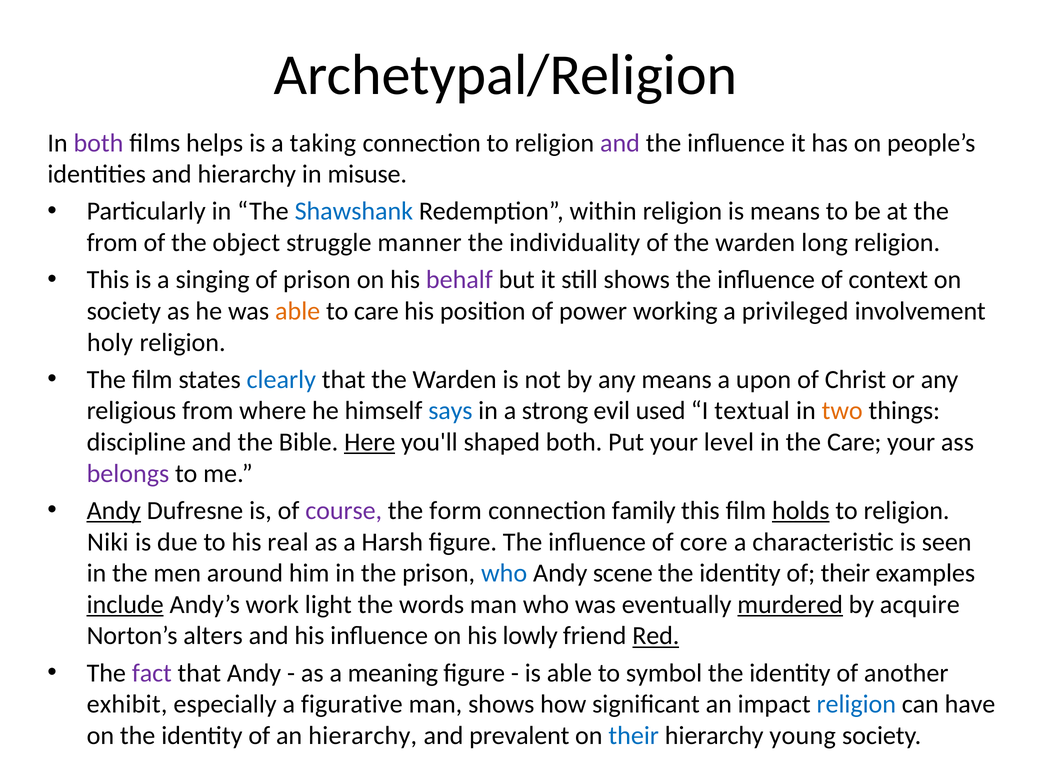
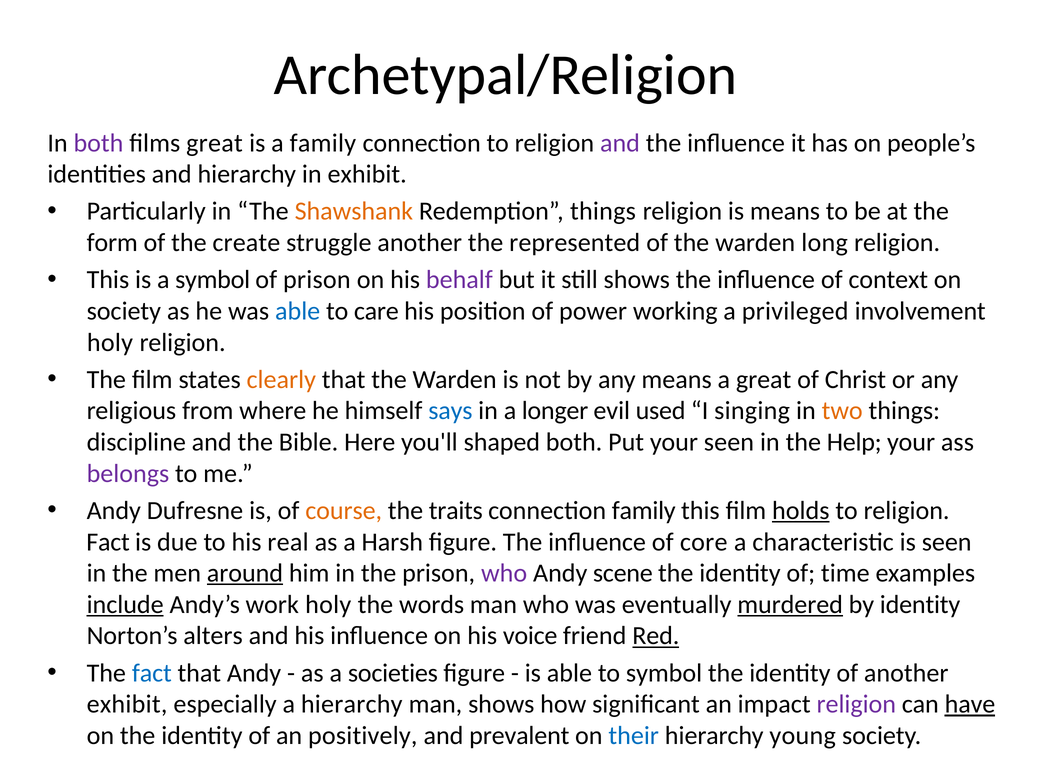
films helps: helps -> great
a taking: taking -> family
in misuse: misuse -> exhibit
Shawshank colour: blue -> orange
Redemption within: within -> things
from at (112, 243): from -> form
object: object -> create
struggle manner: manner -> another
individuality: individuality -> represented
a singing: singing -> symbol
able at (298, 311) colour: orange -> blue
clearly colour: blue -> orange
a upon: upon -> great
strong: strong -> longer
textual: textual -> singing
Here underline: present -> none
your level: level -> seen
the Care: Care -> Help
Andy at (114, 511) underline: present -> none
course colour: purple -> orange
form: form -> traits
Niki at (108, 542): Niki -> Fact
around underline: none -> present
who at (504, 574) colour: blue -> purple
of their: their -> time
work light: light -> holy
by acquire: acquire -> identity
lowly: lowly -> voice
fact at (152, 674) colour: purple -> blue
meaning: meaning -> societies
a figurative: figurative -> hierarchy
religion at (856, 705) colour: blue -> purple
have underline: none -> present
an hierarchy: hierarchy -> positively
